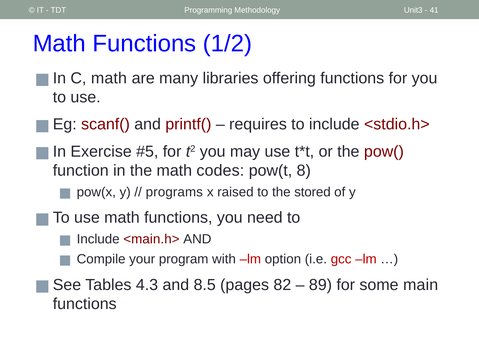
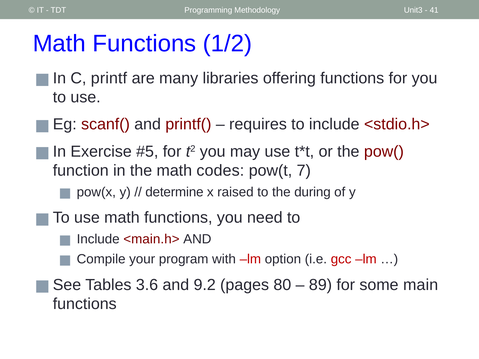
C math: math -> printf
8: 8 -> 7
programs: programs -> determine
stored: stored -> during
4.3: 4.3 -> 3.6
8.5: 8.5 -> 9.2
82: 82 -> 80
